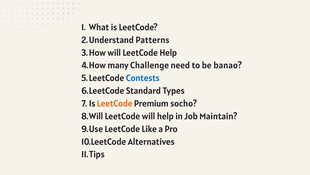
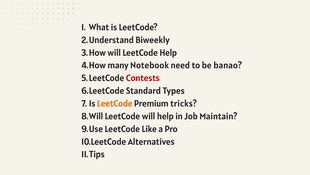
Patterns: Patterns -> Biweekly
Challenge: Challenge -> Notebook
Contests colour: blue -> red
socho: socho -> tricks
